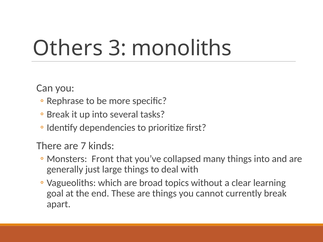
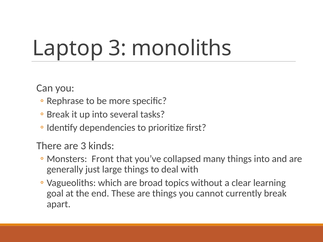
Others: Others -> Laptop
are 7: 7 -> 3
